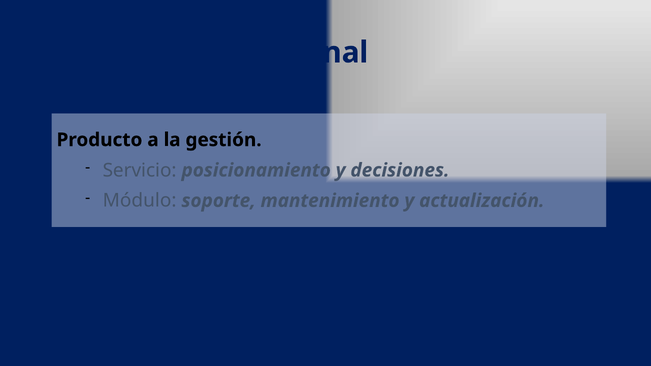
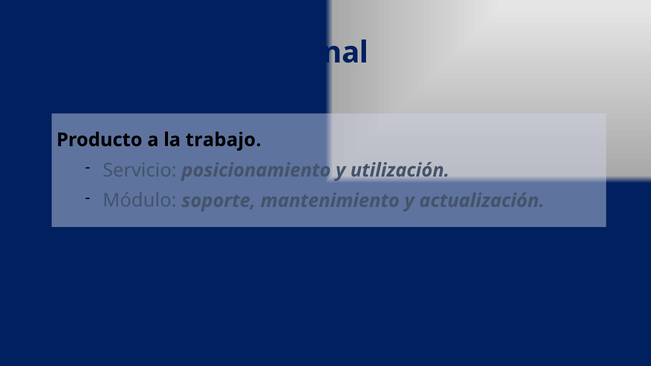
gestión: gestión -> trabajo
decisiones: decisiones -> utilización
